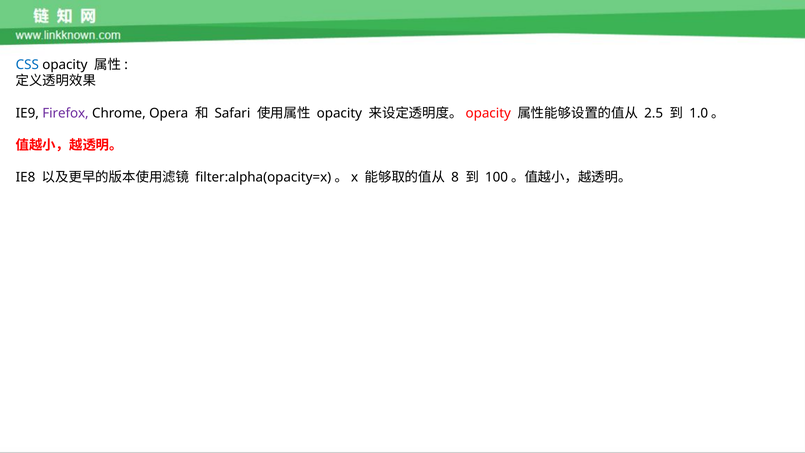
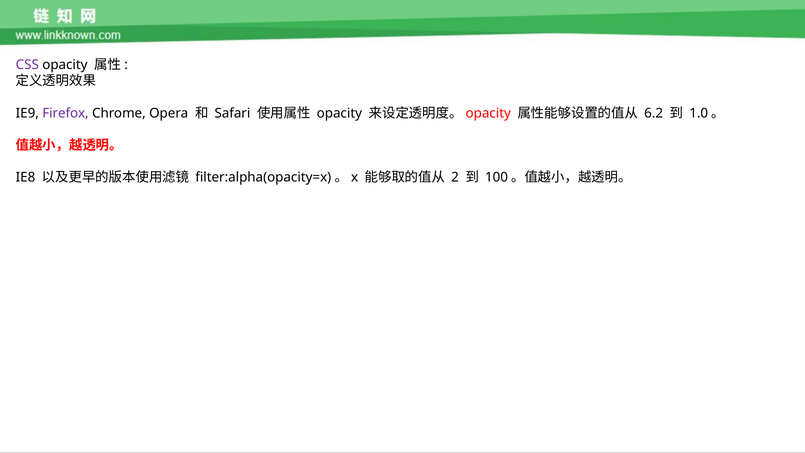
CSS colour: blue -> purple
2.5: 2.5 -> 6.2
8: 8 -> 2
